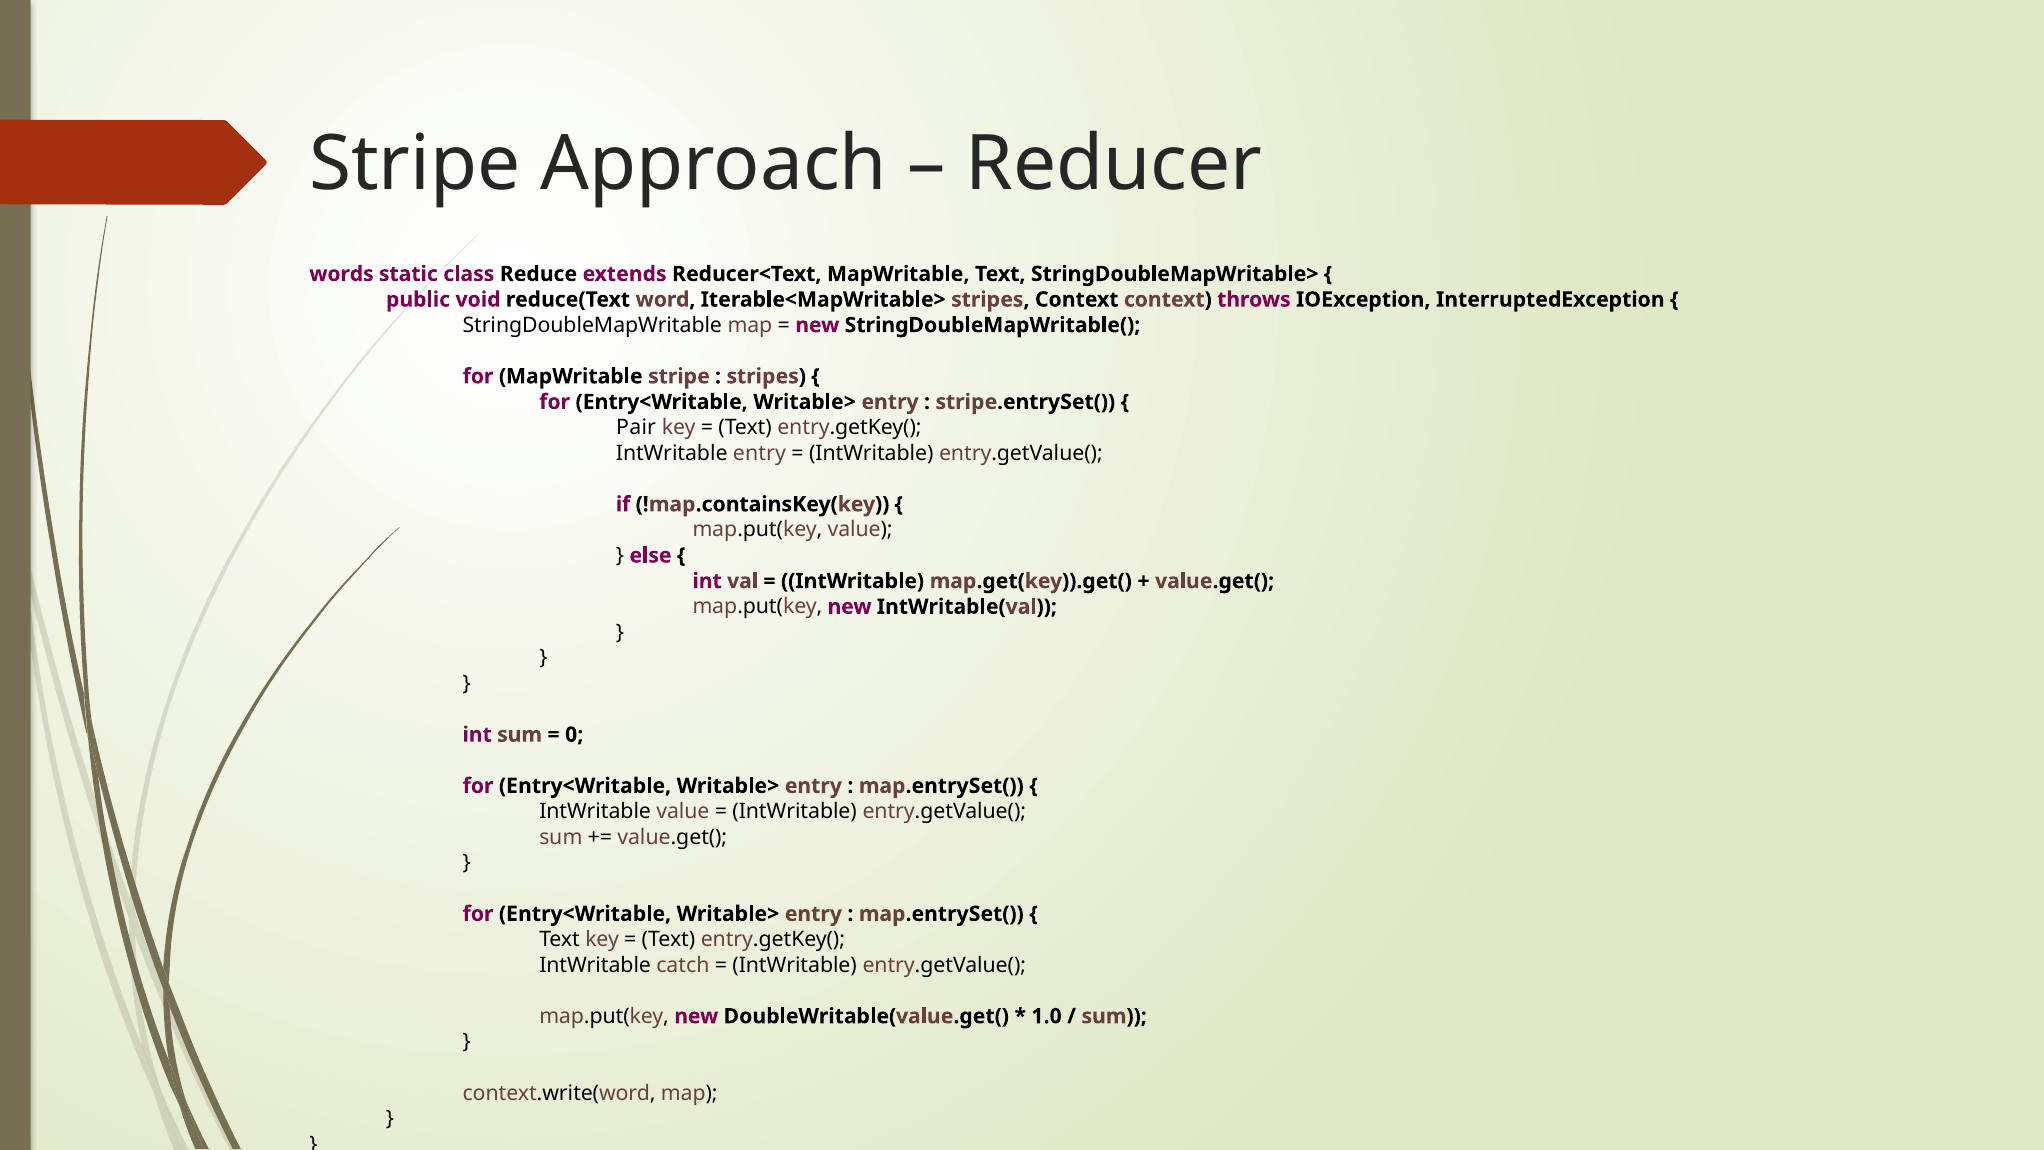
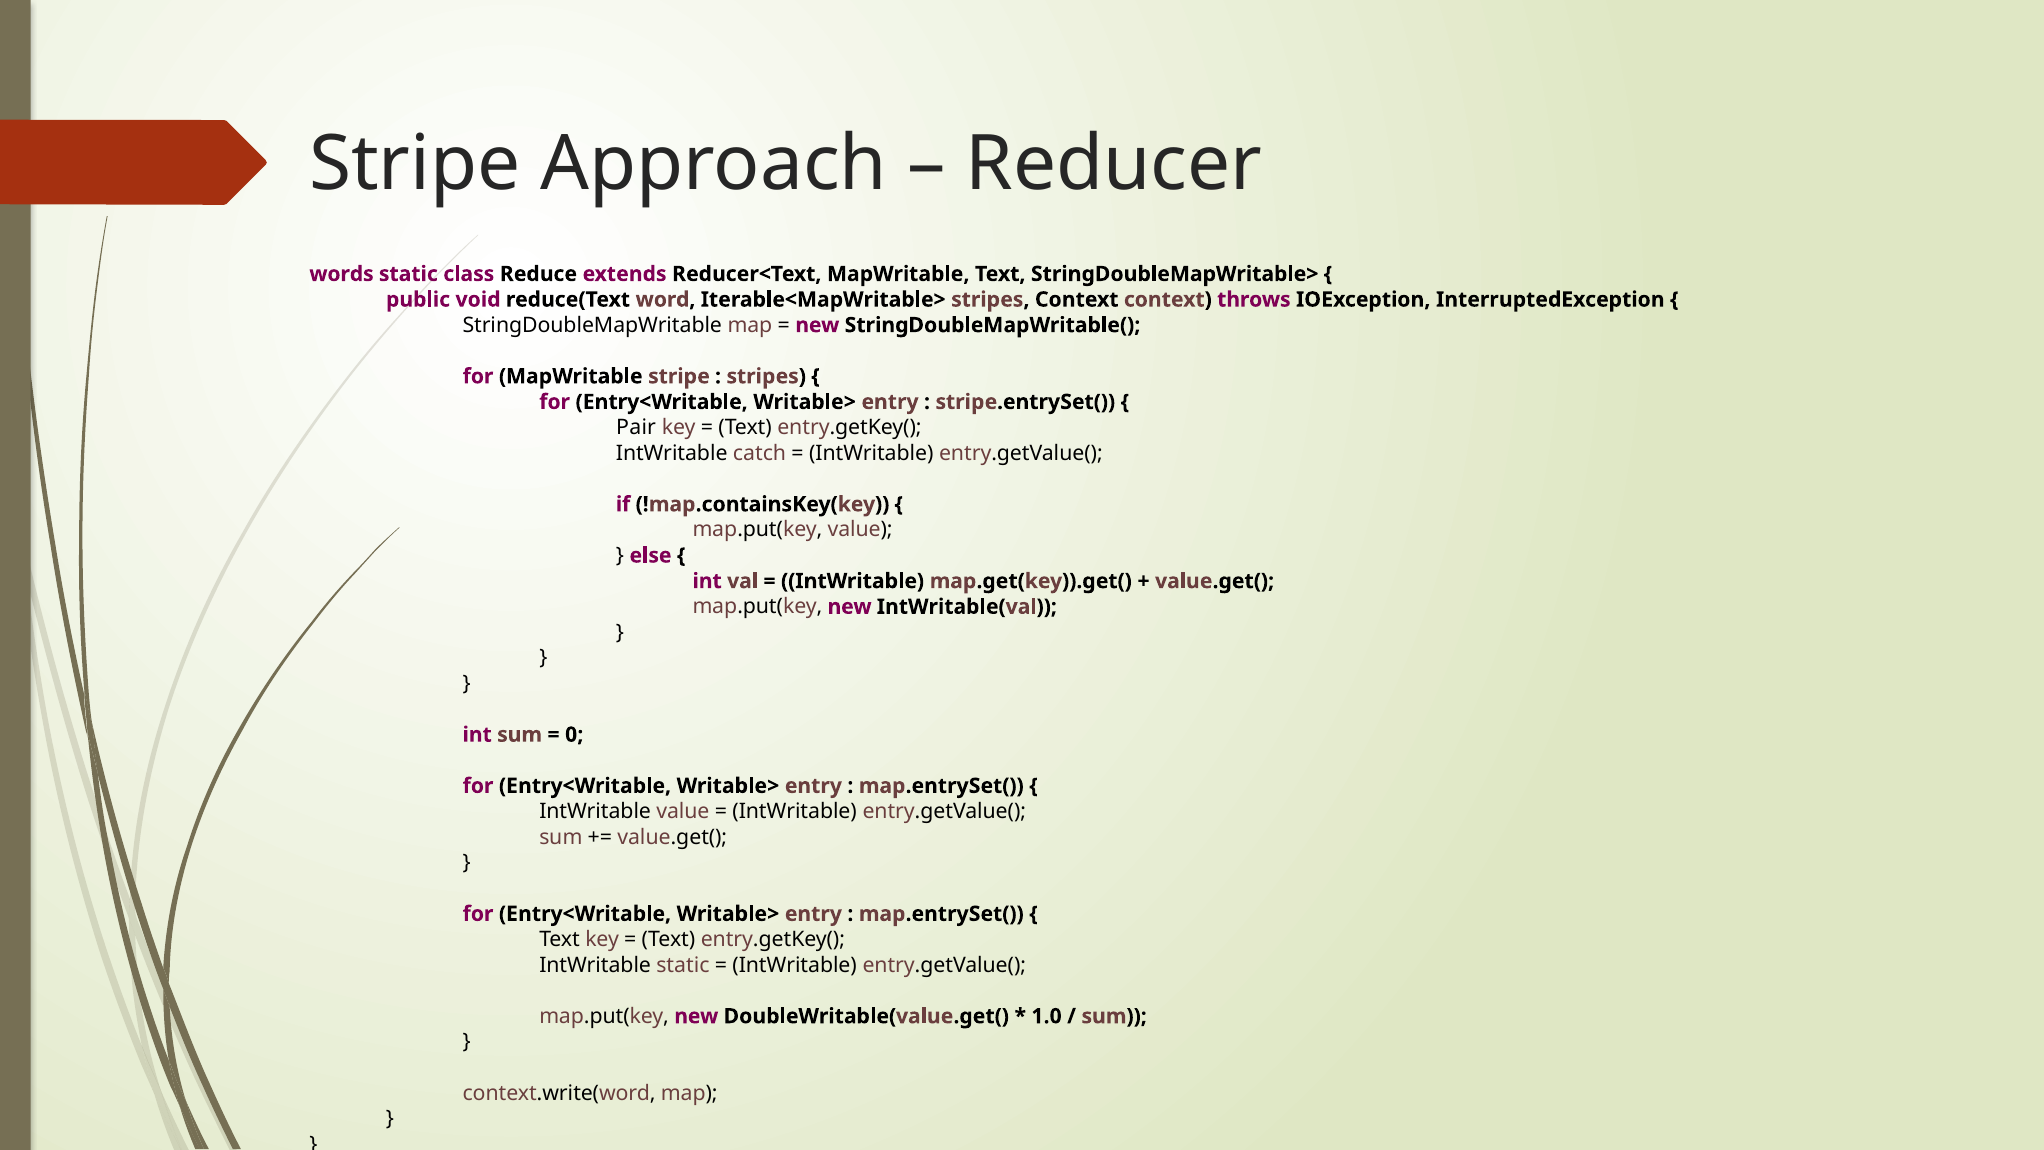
IntWritable entry: entry -> catch
IntWritable catch: catch -> static
